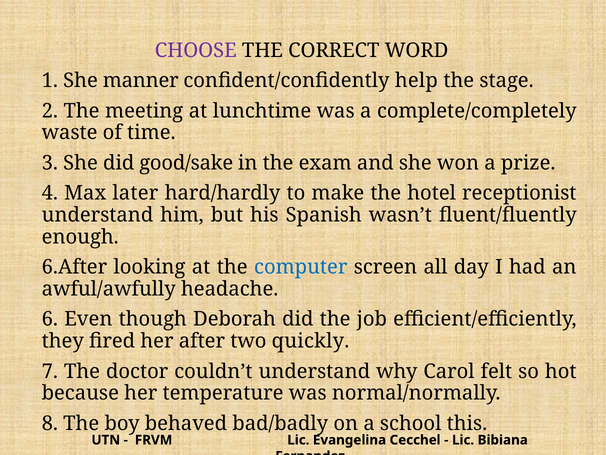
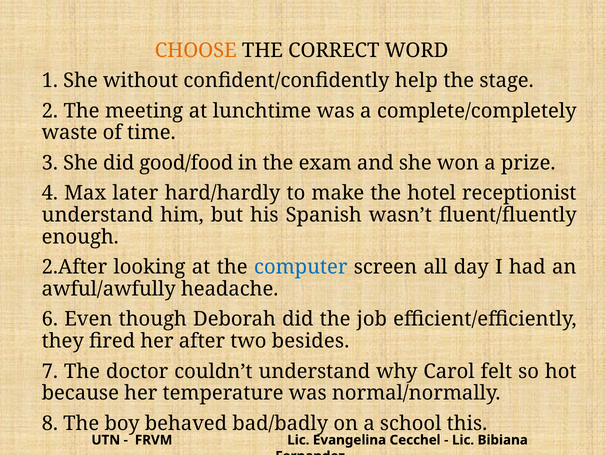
CHOOSE colour: purple -> orange
manner: manner -> without
good/sake: good/sake -> good/food
6.After: 6.After -> 2.After
quickly: quickly -> besides
